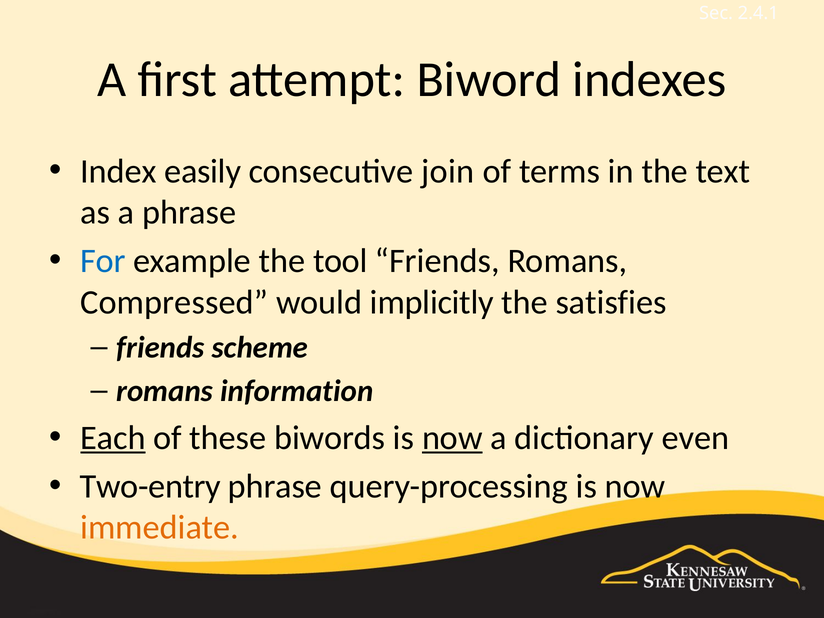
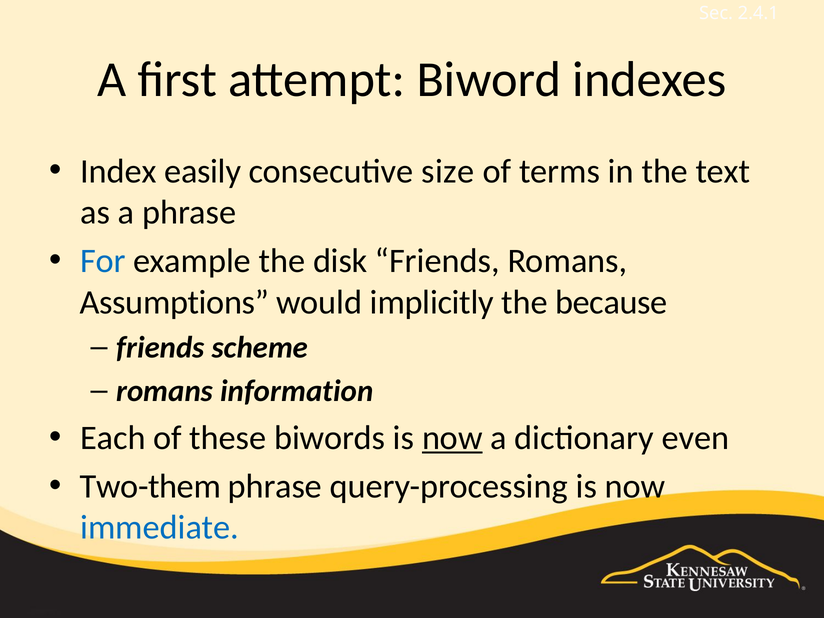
join: join -> size
tool: tool -> disk
Compressed: Compressed -> Assumptions
satisfies: satisfies -> because
Each underline: present -> none
Two-entry: Two-entry -> Two-them
immediate colour: orange -> blue
